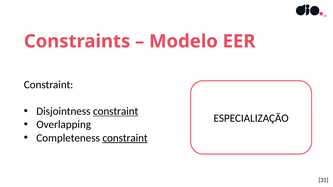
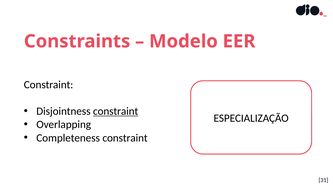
constraint at (125, 138) underline: present -> none
